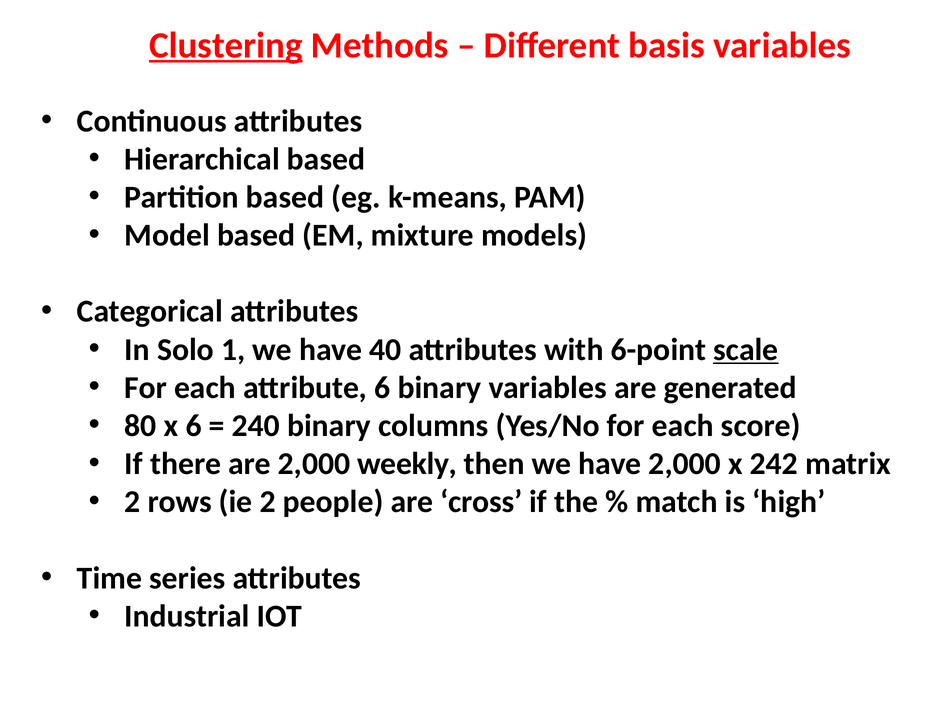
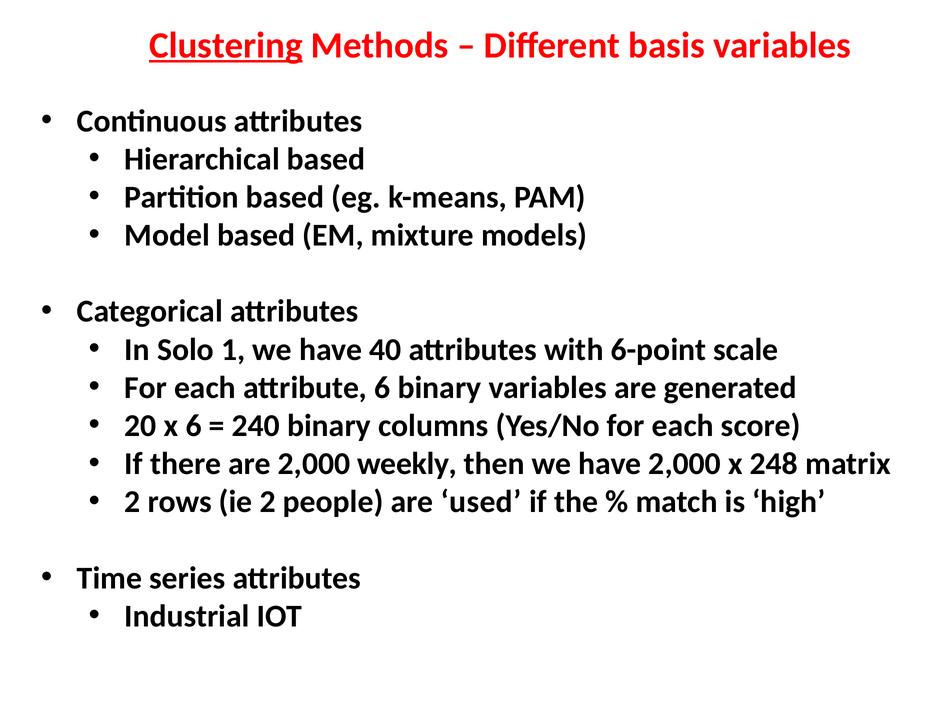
scale underline: present -> none
80: 80 -> 20
242: 242 -> 248
cross: cross -> used
